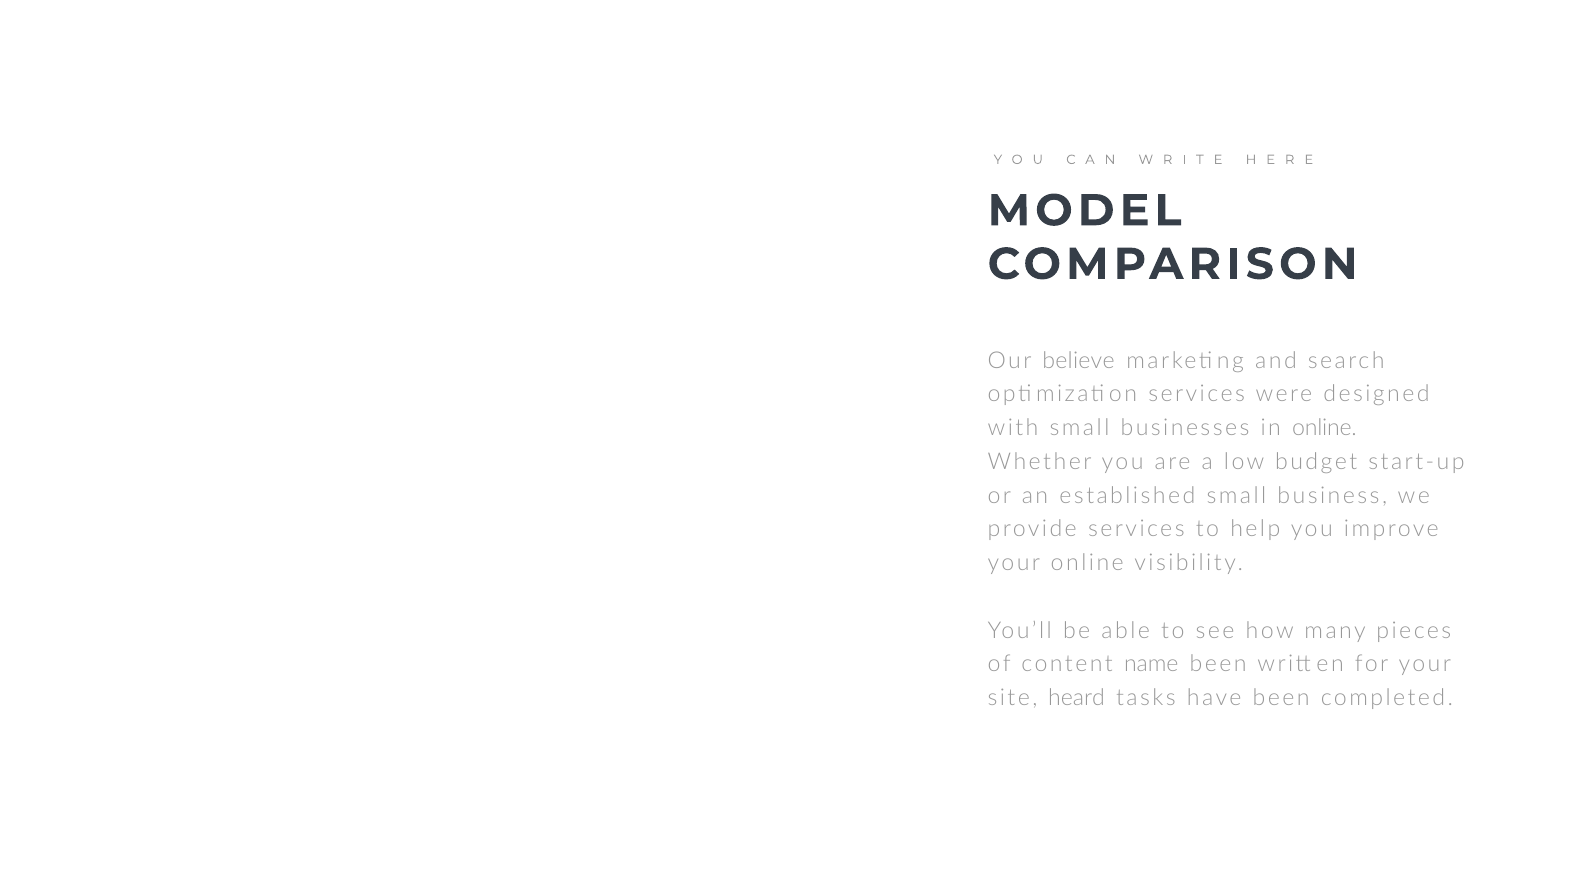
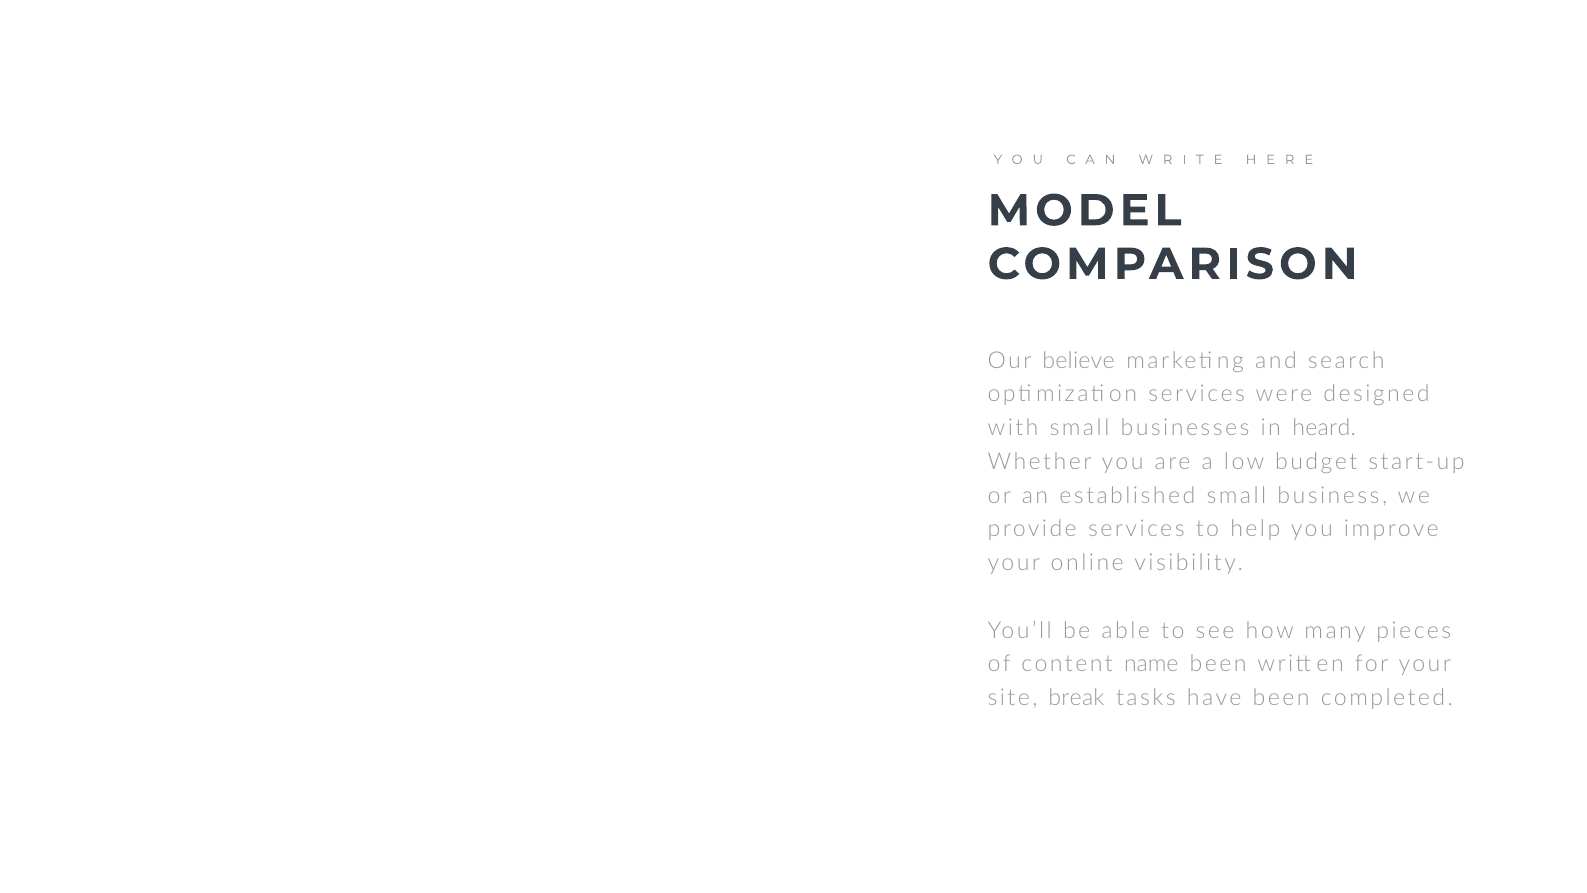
in online: online -> heard
heard: heard -> break
